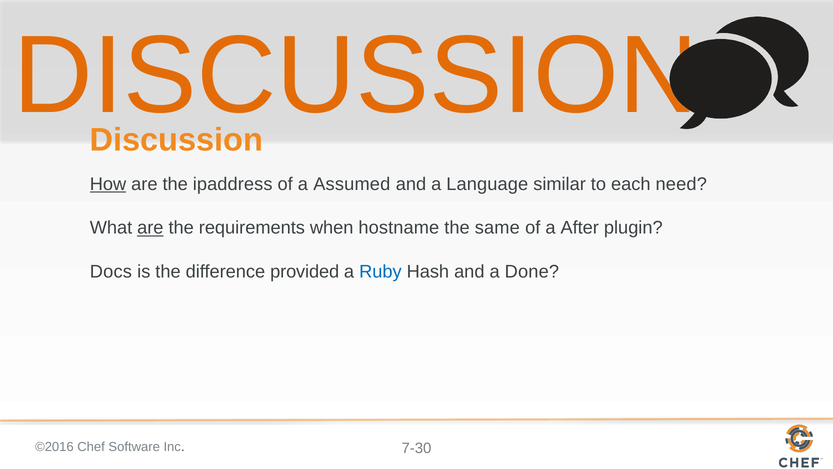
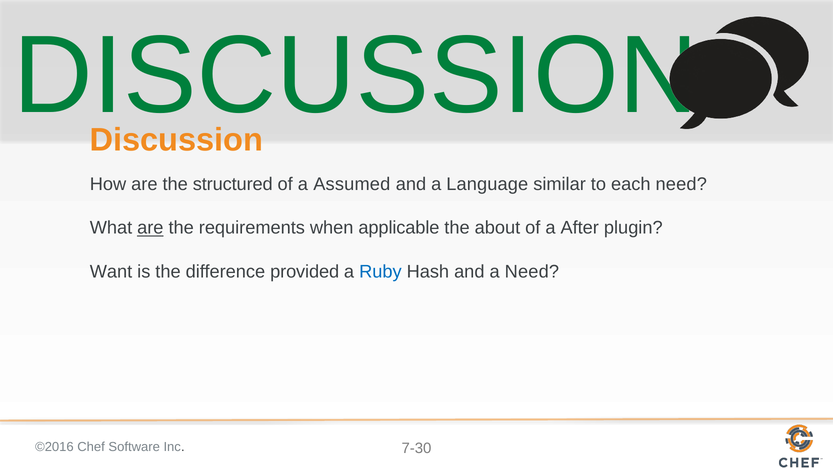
DISCUSSION at (356, 76) colour: orange -> green
How underline: present -> none
ipaddress: ipaddress -> structured
hostname: hostname -> applicable
same: same -> about
Docs: Docs -> Want
a Done: Done -> Need
